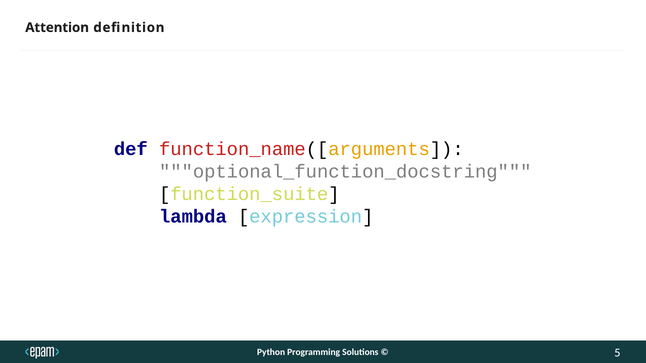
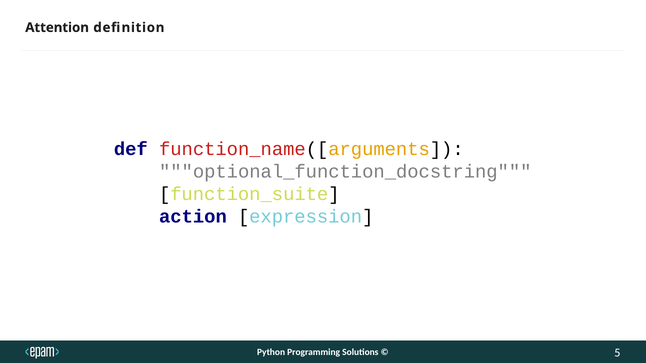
lambda: lambda -> action
